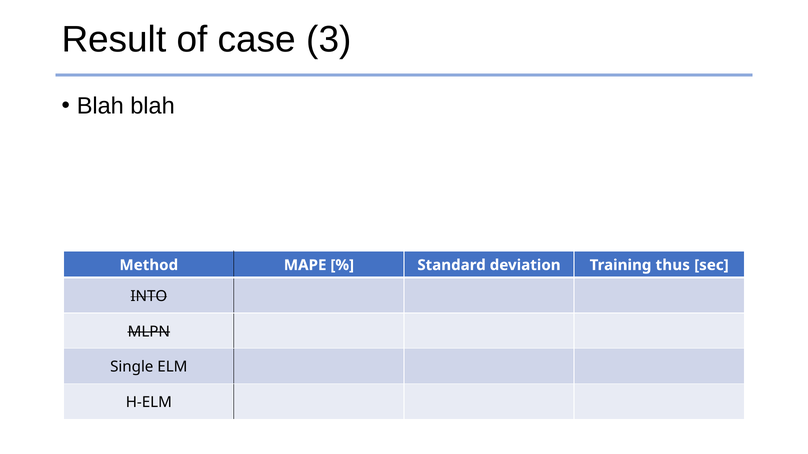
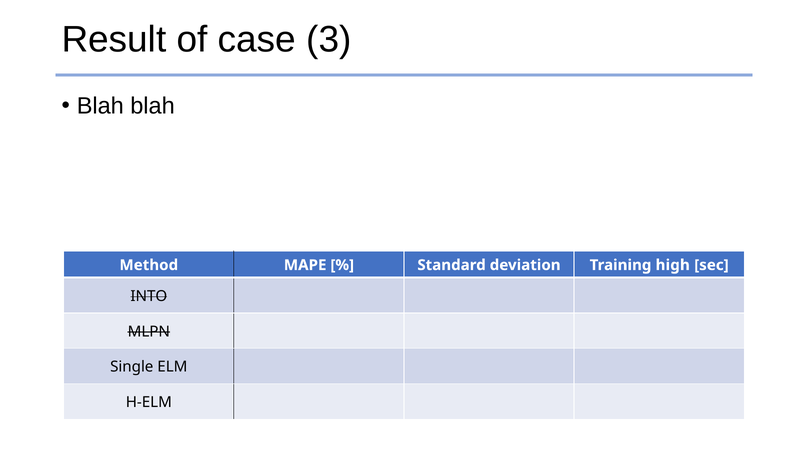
thus: thus -> high
